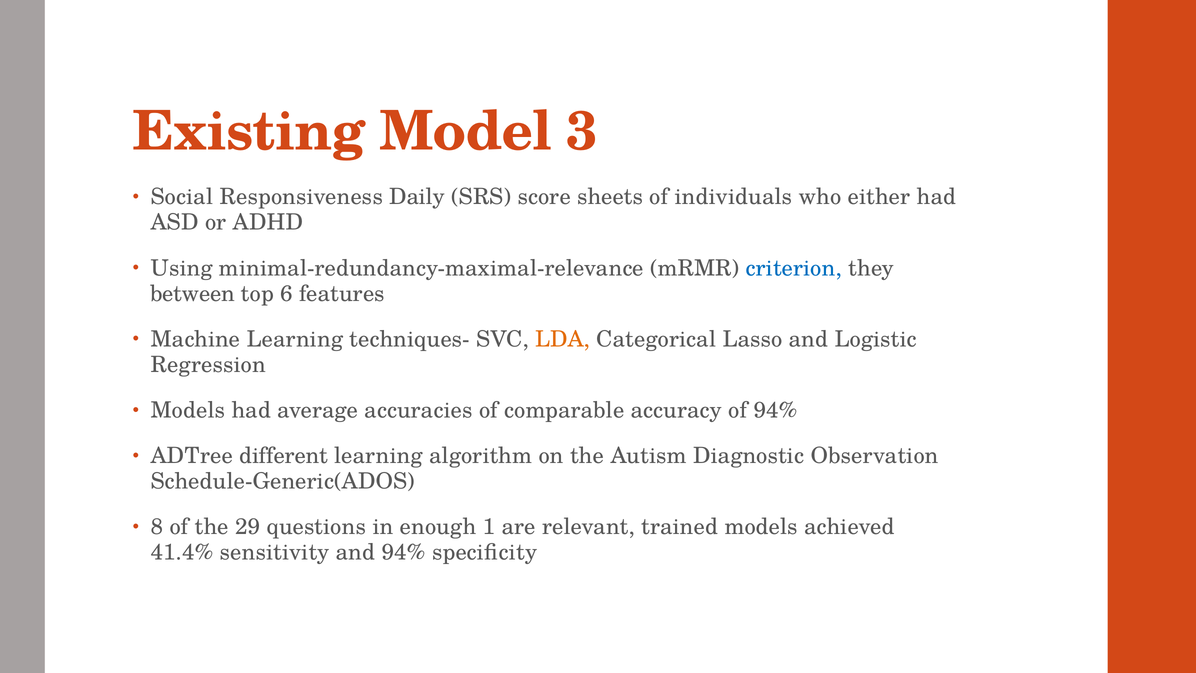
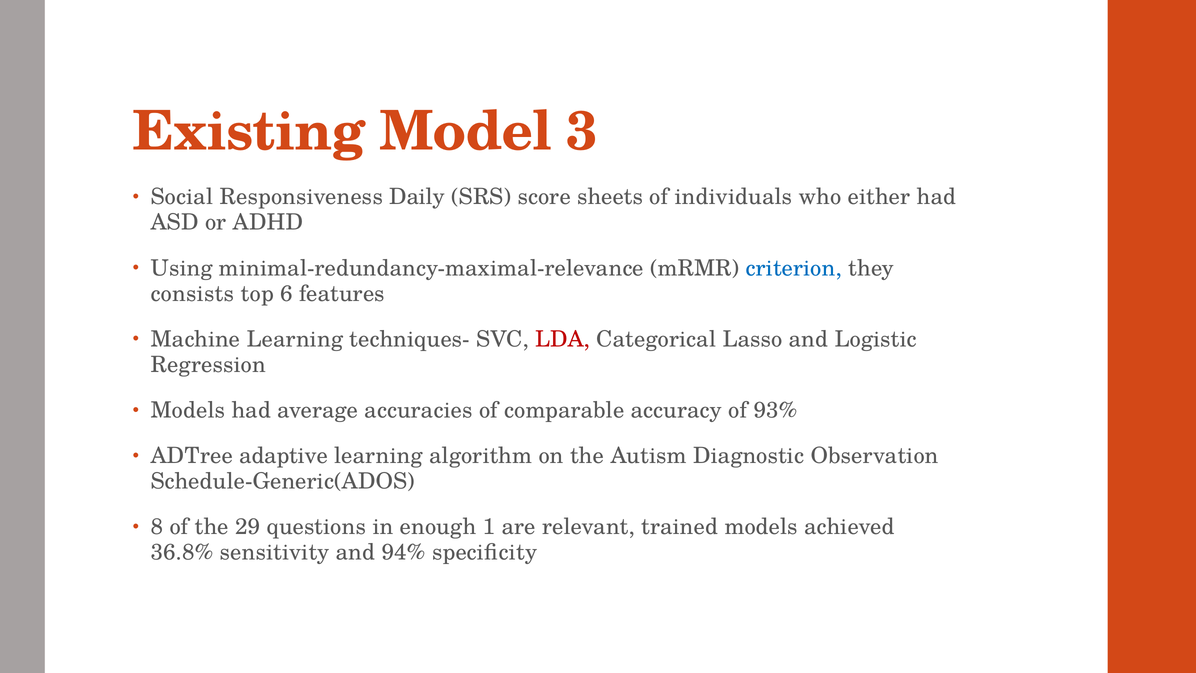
between: between -> consists
LDA colour: orange -> red
of 94%: 94% -> 93%
different: different -> adaptive
41.4%: 41.4% -> 36.8%
